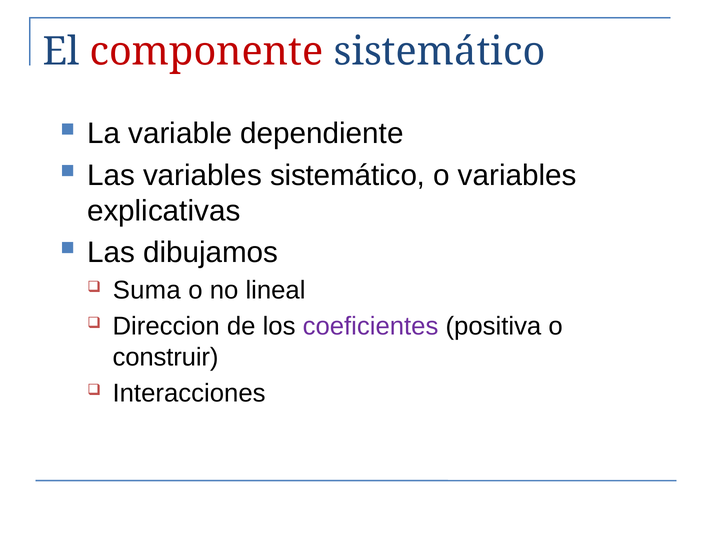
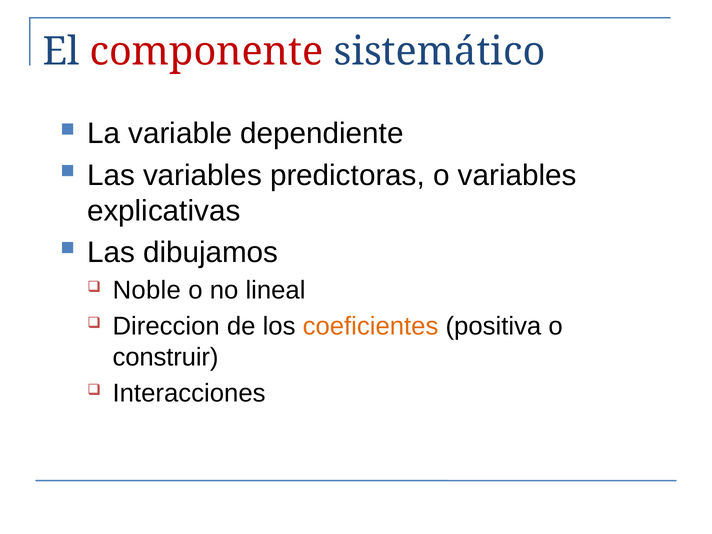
variables sistemático: sistemático -> predictoras
Suma: Suma -> Noble
coeficientes colour: purple -> orange
